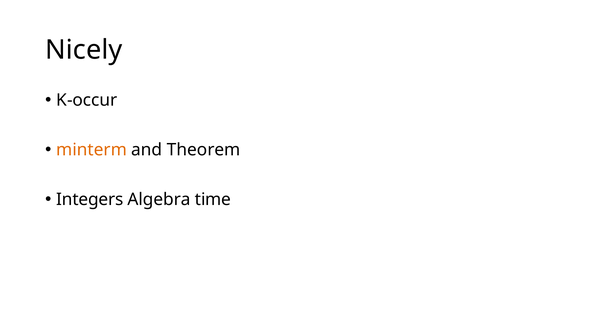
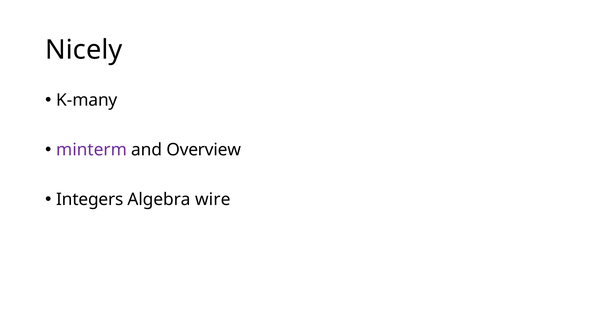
K-occur: K-occur -> K-many
minterm colour: orange -> purple
Theorem: Theorem -> Overview
time: time -> wire
